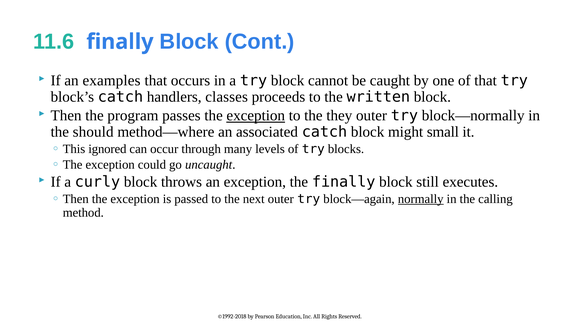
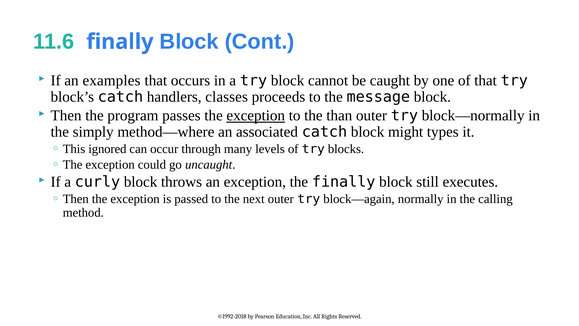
written: written -> message
they: they -> than
should: should -> simply
small: small -> types
normally underline: present -> none
